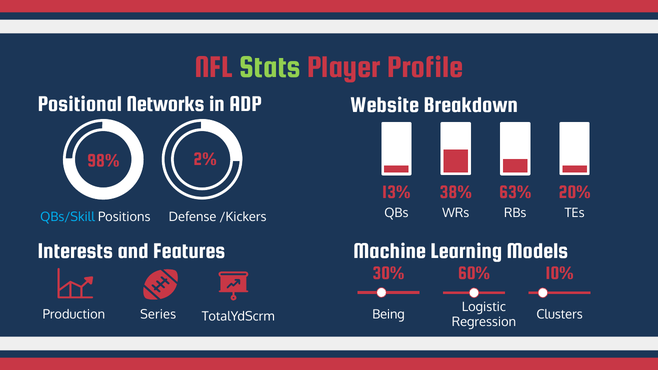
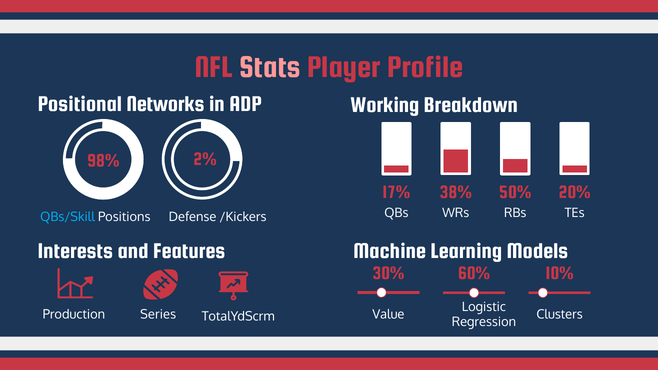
Stats colour: light green -> pink
Website: Website -> Working
13%: 13% -> 17%
63%: 63% -> 50%
Being: Being -> Value
